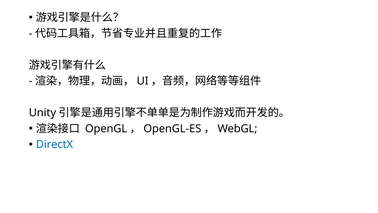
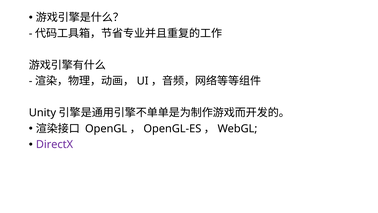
DirectX colour: blue -> purple
